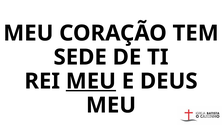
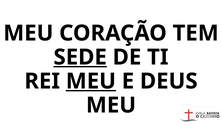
SEDE underline: none -> present
